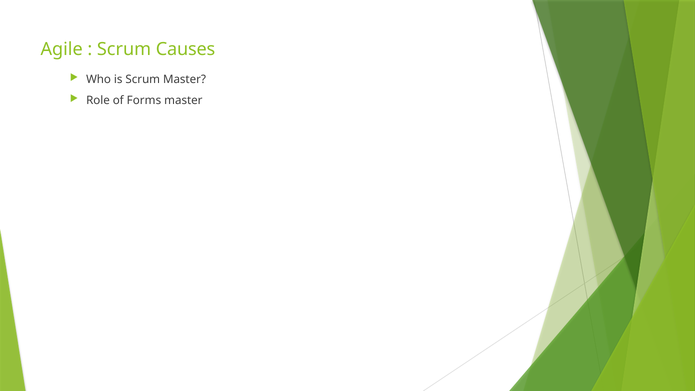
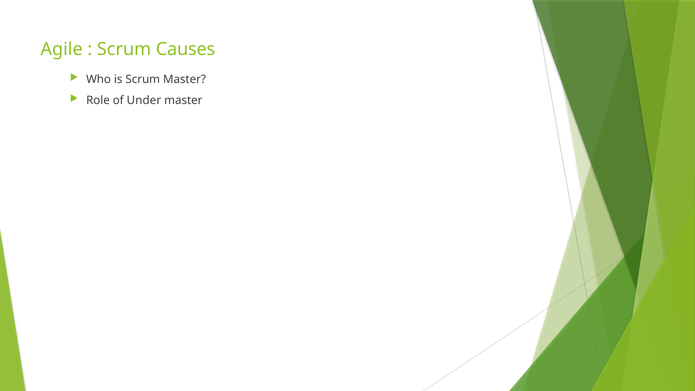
Forms: Forms -> Under
